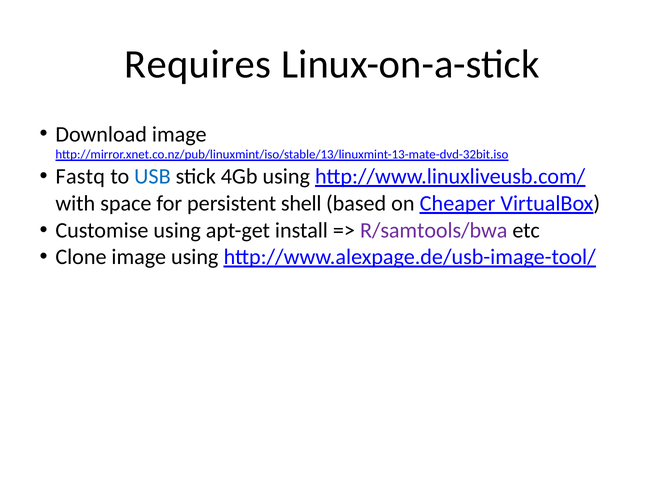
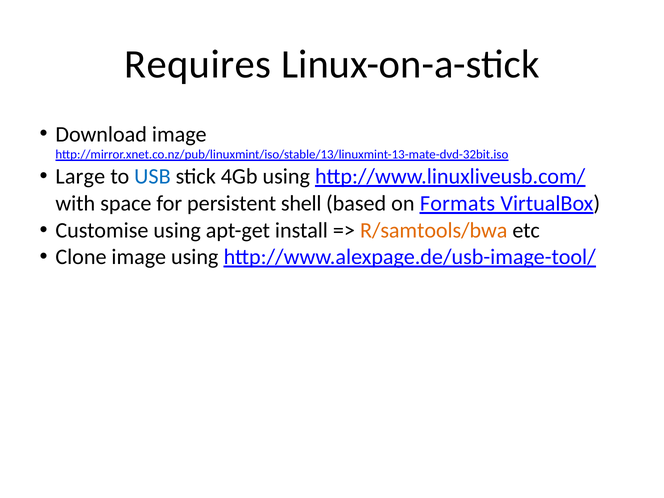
Fastq: Fastq -> Large
Cheaper: Cheaper -> Formats
R/samtools/bwa colour: purple -> orange
